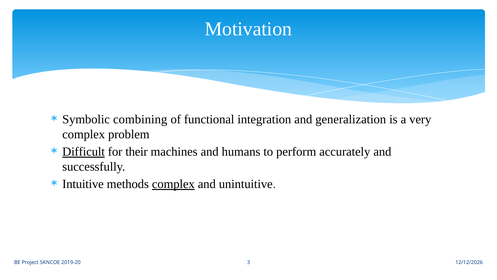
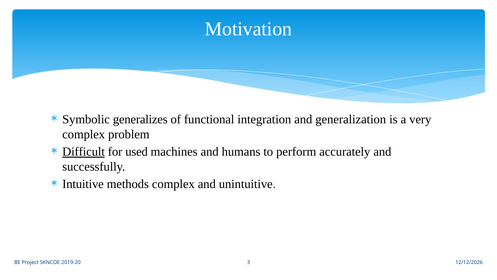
combining: combining -> generalizes
their: their -> used
complex at (173, 184) underline: present -> none
